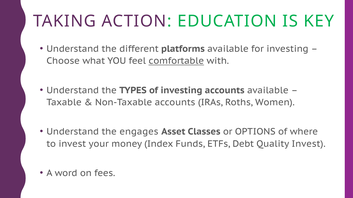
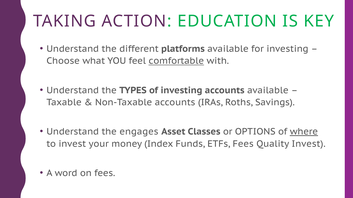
Women: Women -> Savings
where underline: none -> present
ETFs Debt: Debt -> Fees
